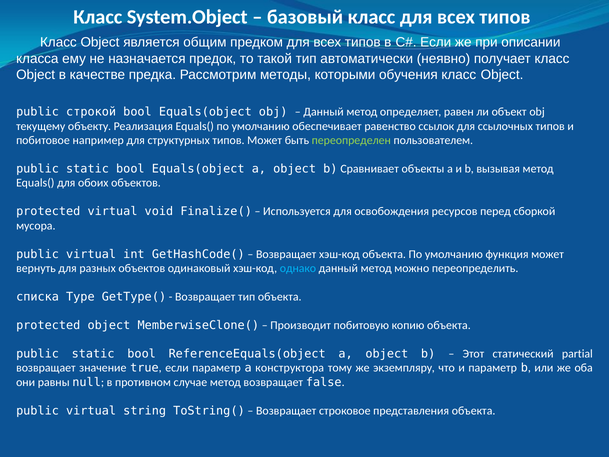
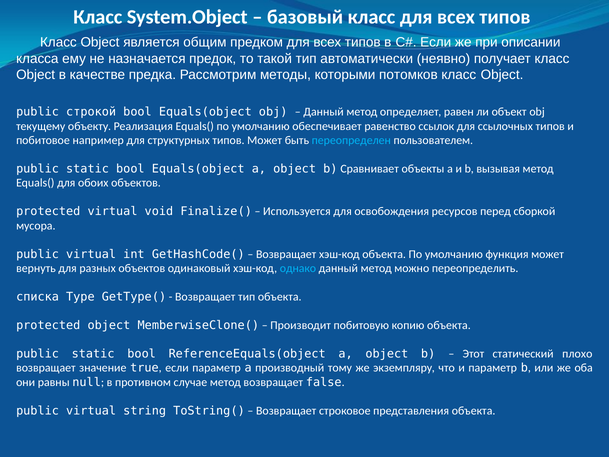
обучения: обучения -> потомков
переопределен colour: light green -> light blue
partial: partial -> плохо
конструктора: конструктора -> производный
